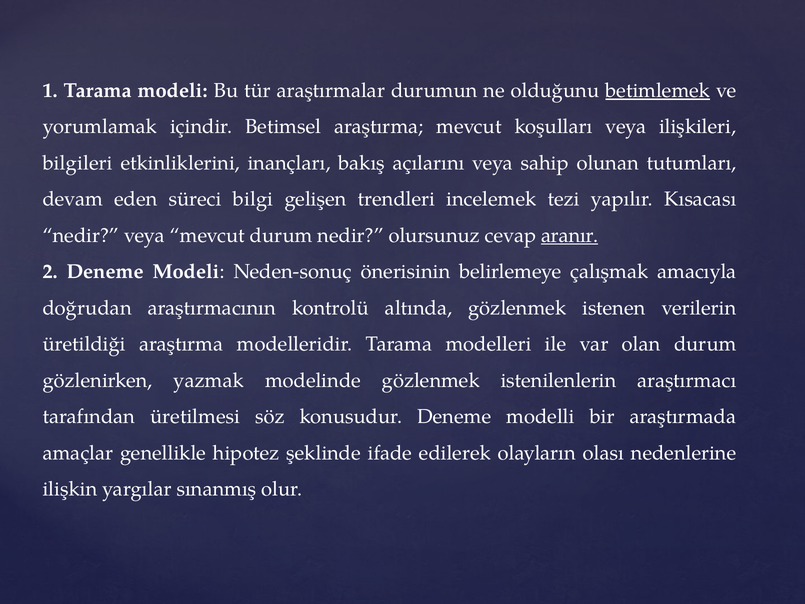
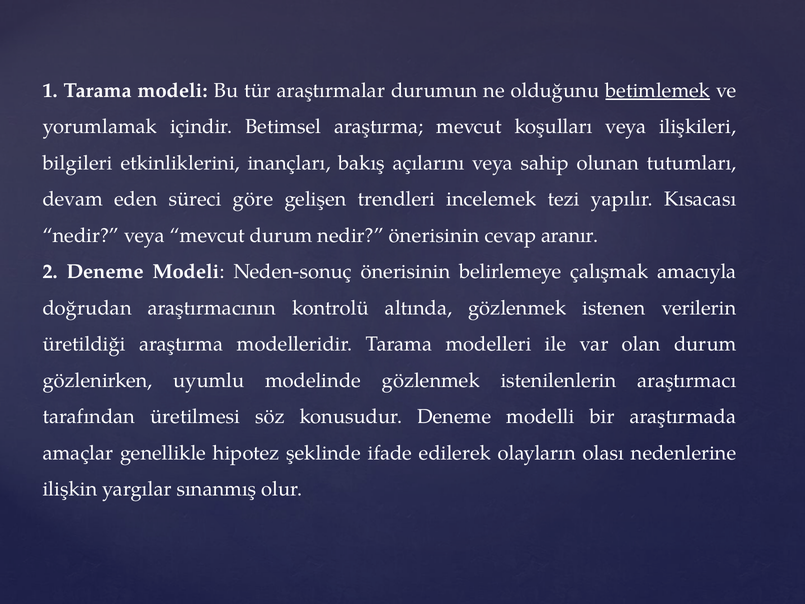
bilgi: bilgi -> göre
nedir olursunuz: olursunuz -> önerisinin
aranır underline: present -> none
yazmak: yazmak -> uyumlu
